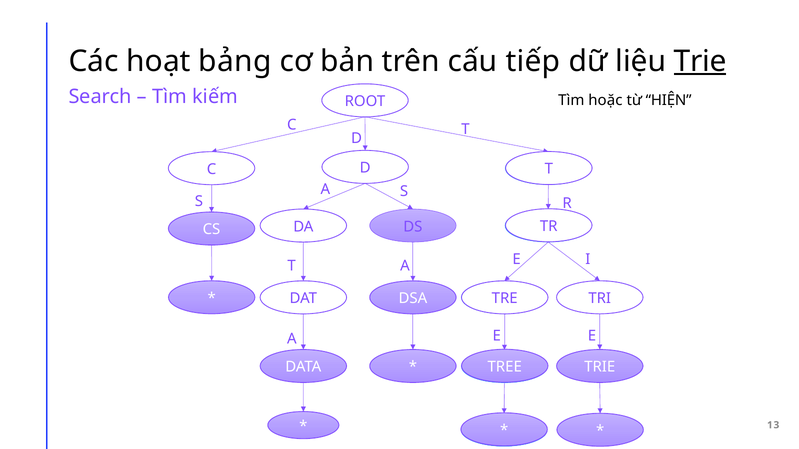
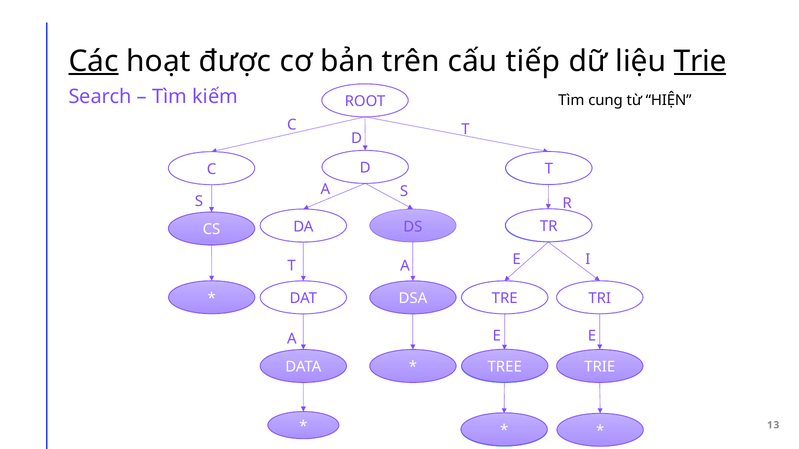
Các underline: none -> present
bảng: bảng -> được
hoặc: hoặc -> cung
